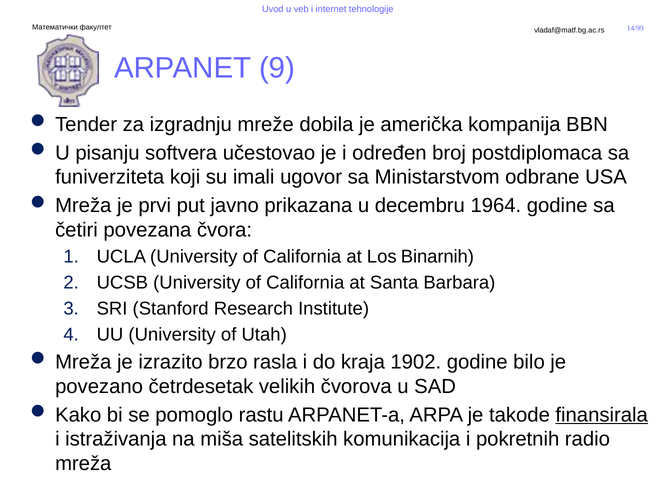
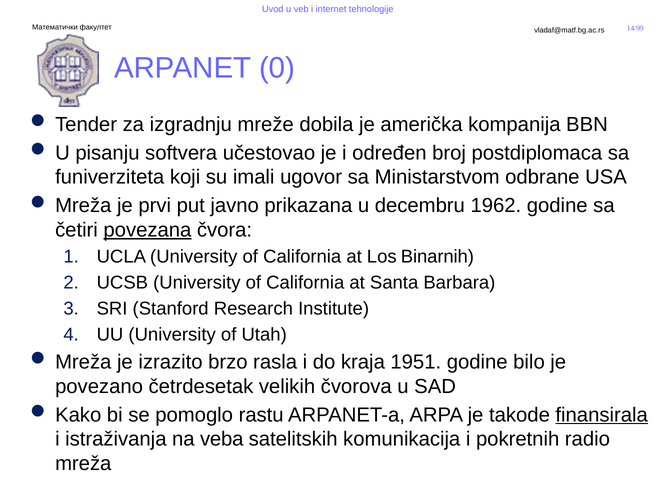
9: 9 -> 0
1964: 1964 -> 1962
povezana underline: none -> present
1902: 1902 -> 1951
miša: miša -> veba
